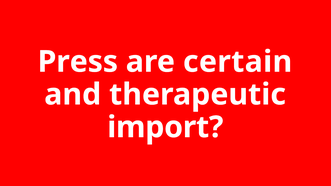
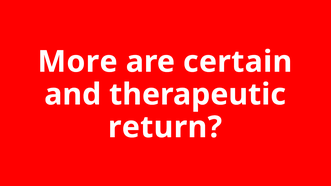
Press: Press -> More
import: import -> return
